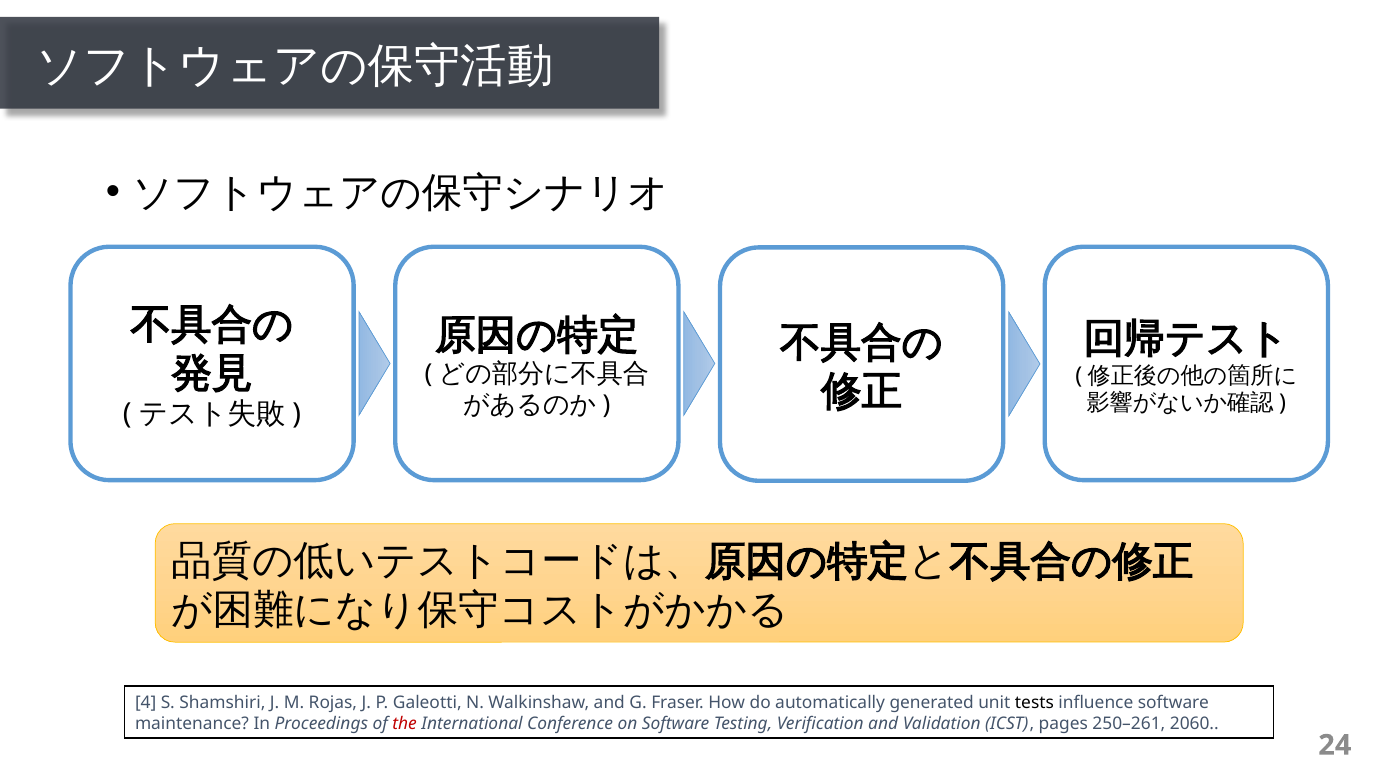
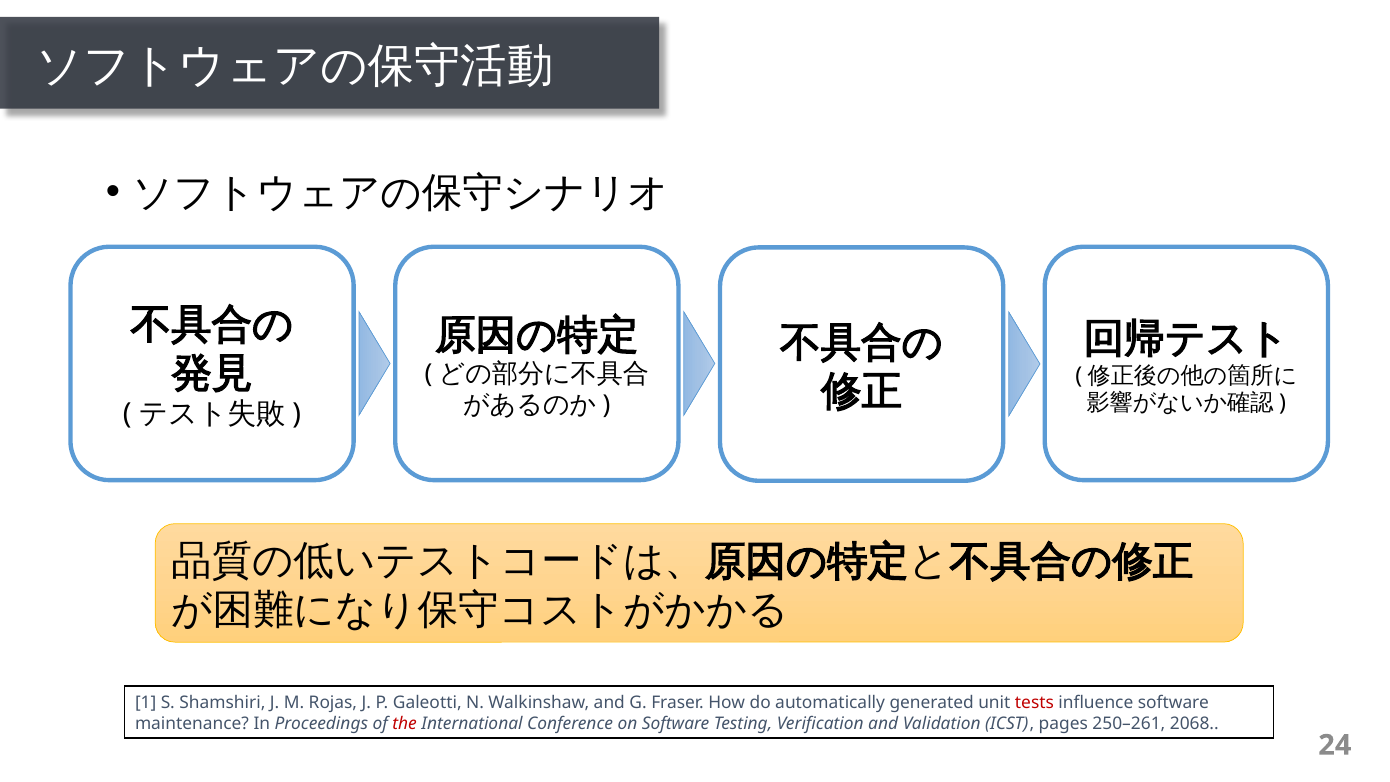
4: 4 -> 1
tests colour: black -> red
2060: 2060 -> 2068
